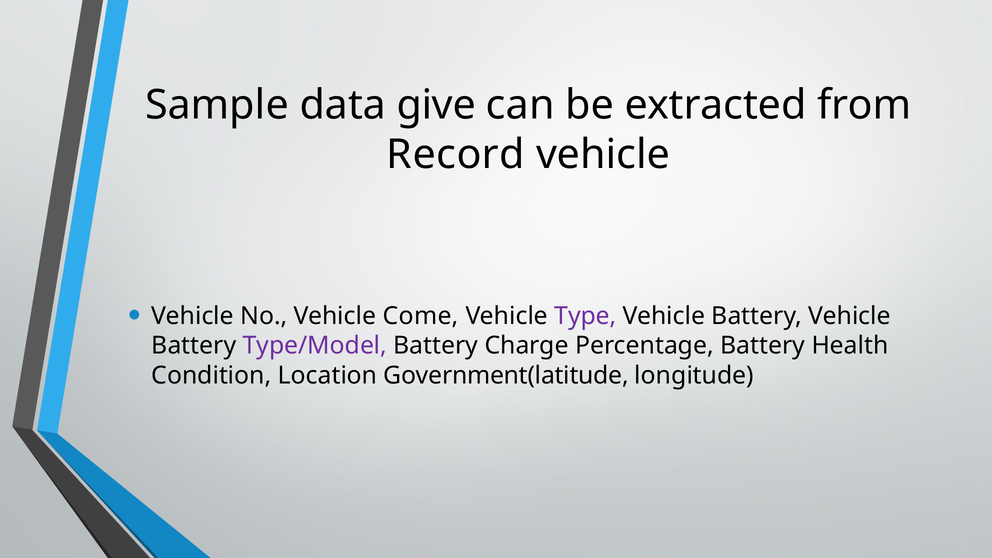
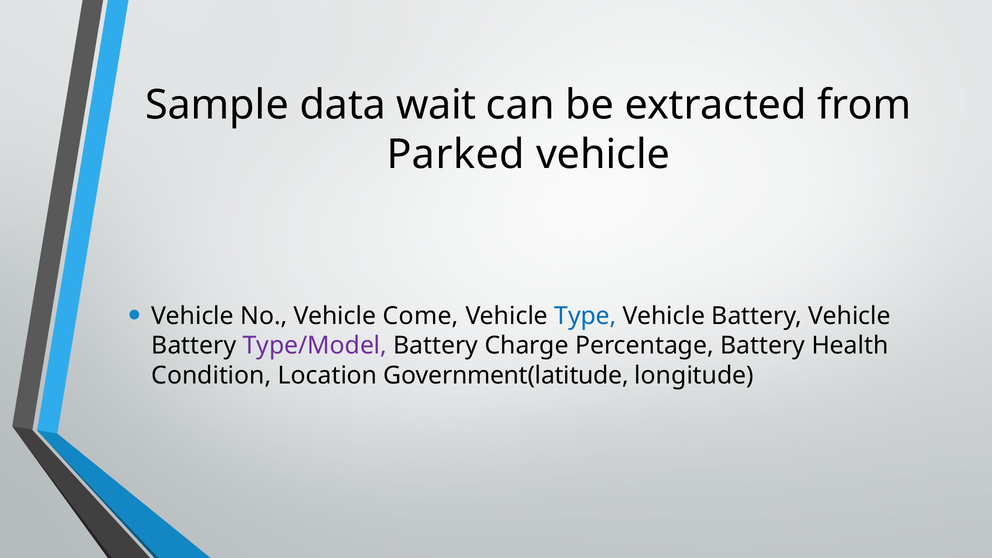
give: give -> wait
Record: Record -> Parked
Type colour: purple -> blue
